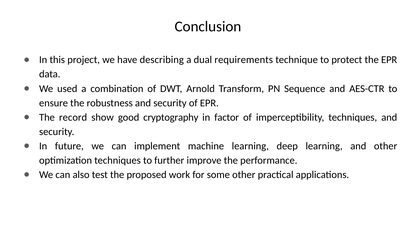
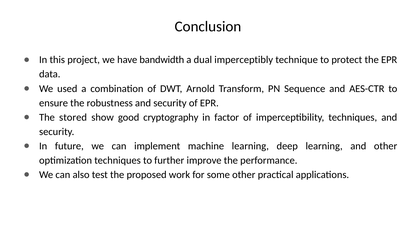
describing: describing -> bandwidth
requirements: requirements -> imperceptibly
record: record -> stored
